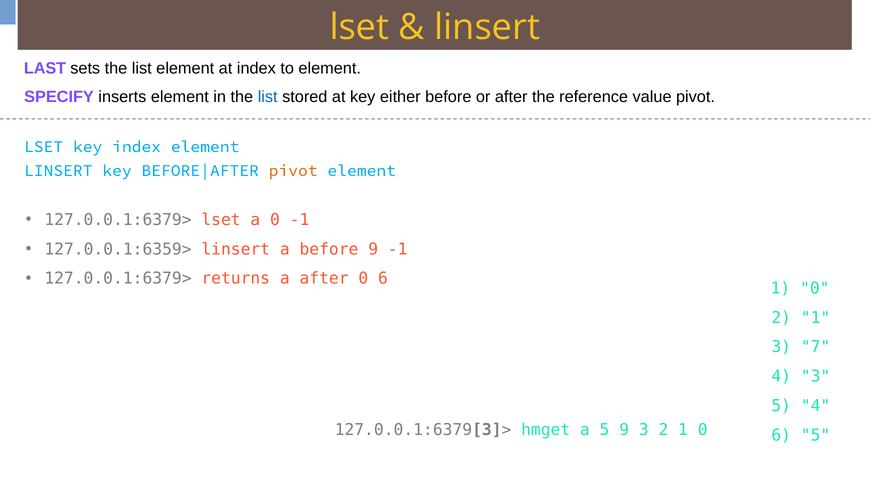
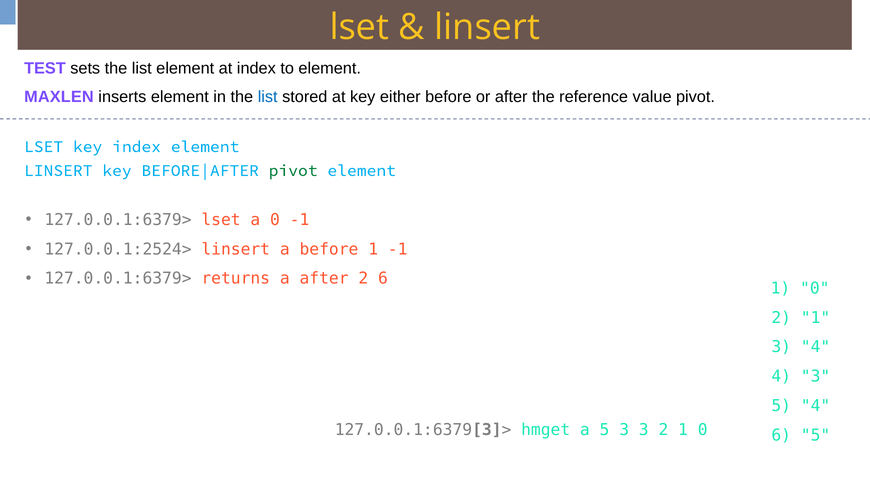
LAST: LAST -> TEST
SPECIFY: SPECIFY -> MAXLEN
pivot at (293, 171) colour: orange -> green
127.0.0.1:6359>: 127.0.0.1:6359> -> 127.0.0.1:2524>
before 9: 9 -> 1
after 0: 0 -> 2
3 7: 7 -> 4
5 9: 9 -> 3
